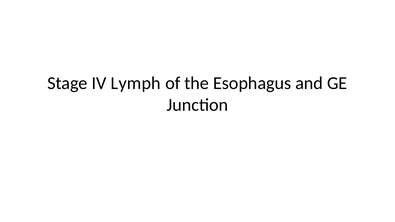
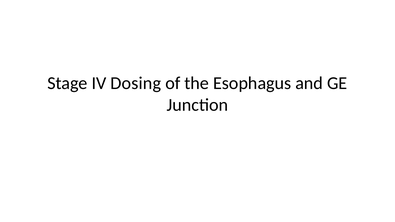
Lymph: Lymph -> Dosing
